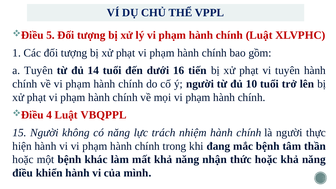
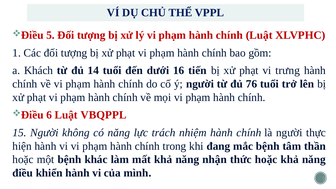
a Tuyên: Tuyên -> Khách
vi tuyên: tuyên -> trưng
10: 10 -> 76
4: 4 -> 6
